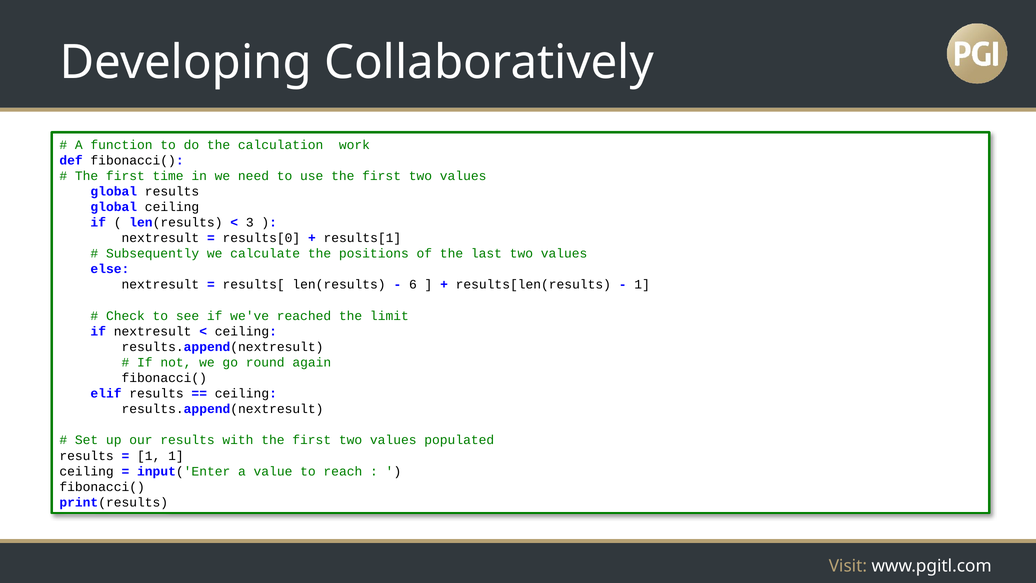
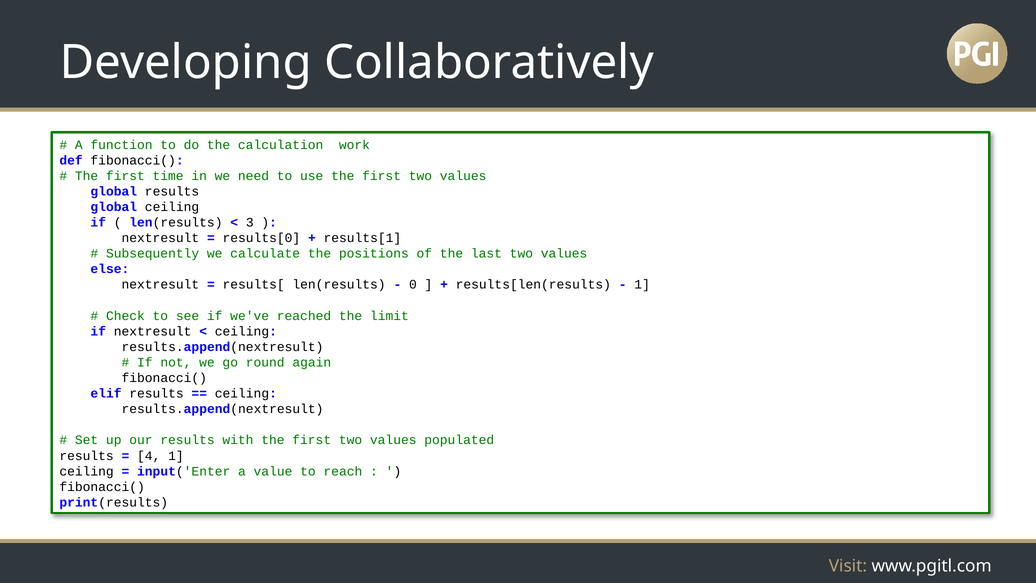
6: 6 -> 0
1 at (149, 456): 1 -> 4
